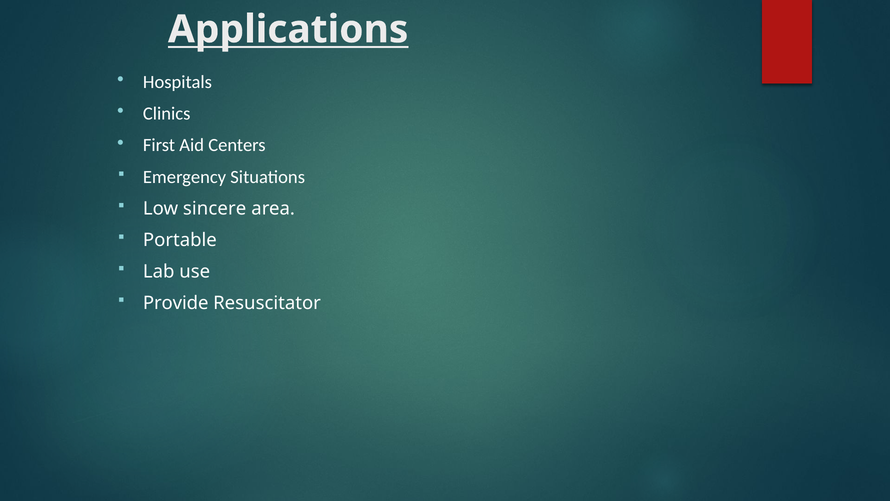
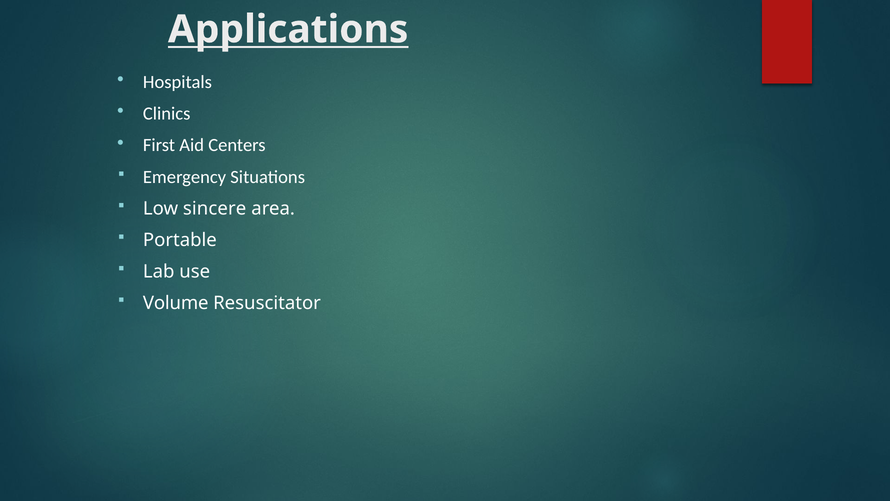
Provide: Provide -> Volume
